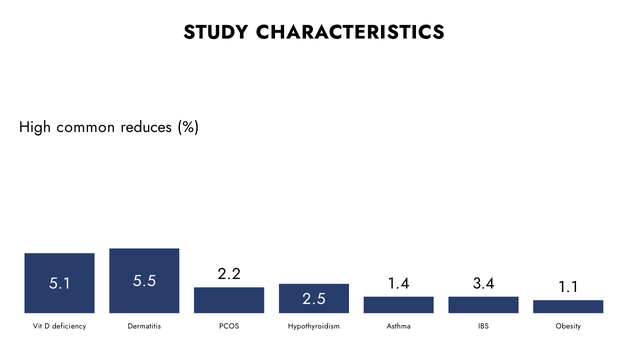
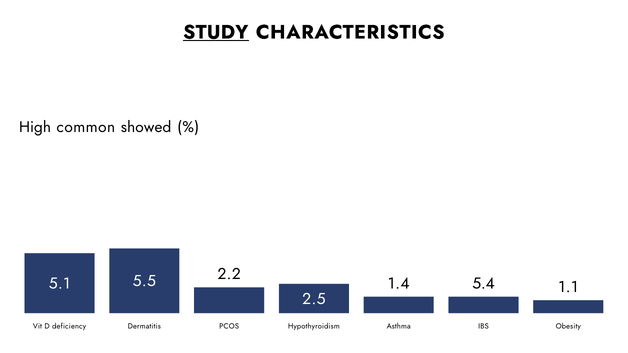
STUDY underline: none -> present
reduces: reduces -> showed
3.4: 3.4 -> 5.4
